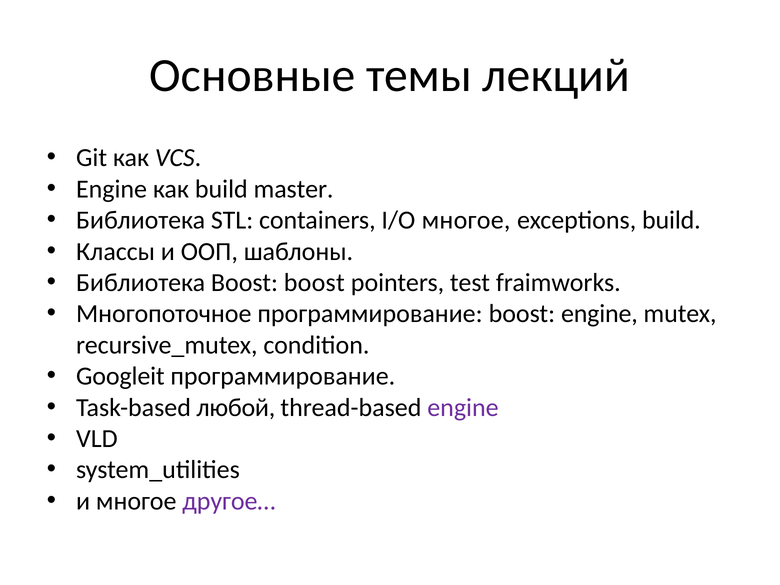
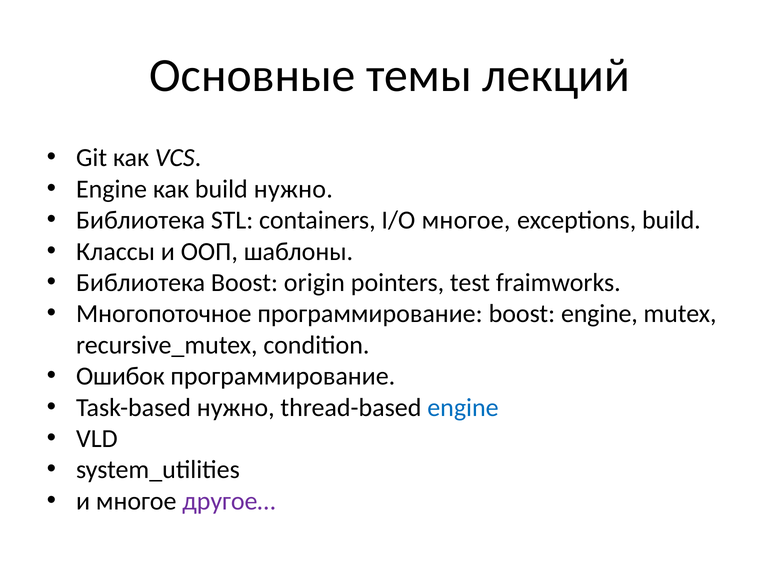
build master: master -> нужно
Boost boost: boost -> origin
Googleit: Googleit -> Ошибок
Task-based любой: любой -> нужно
engine at (463, 407) colour: purple -> blue
